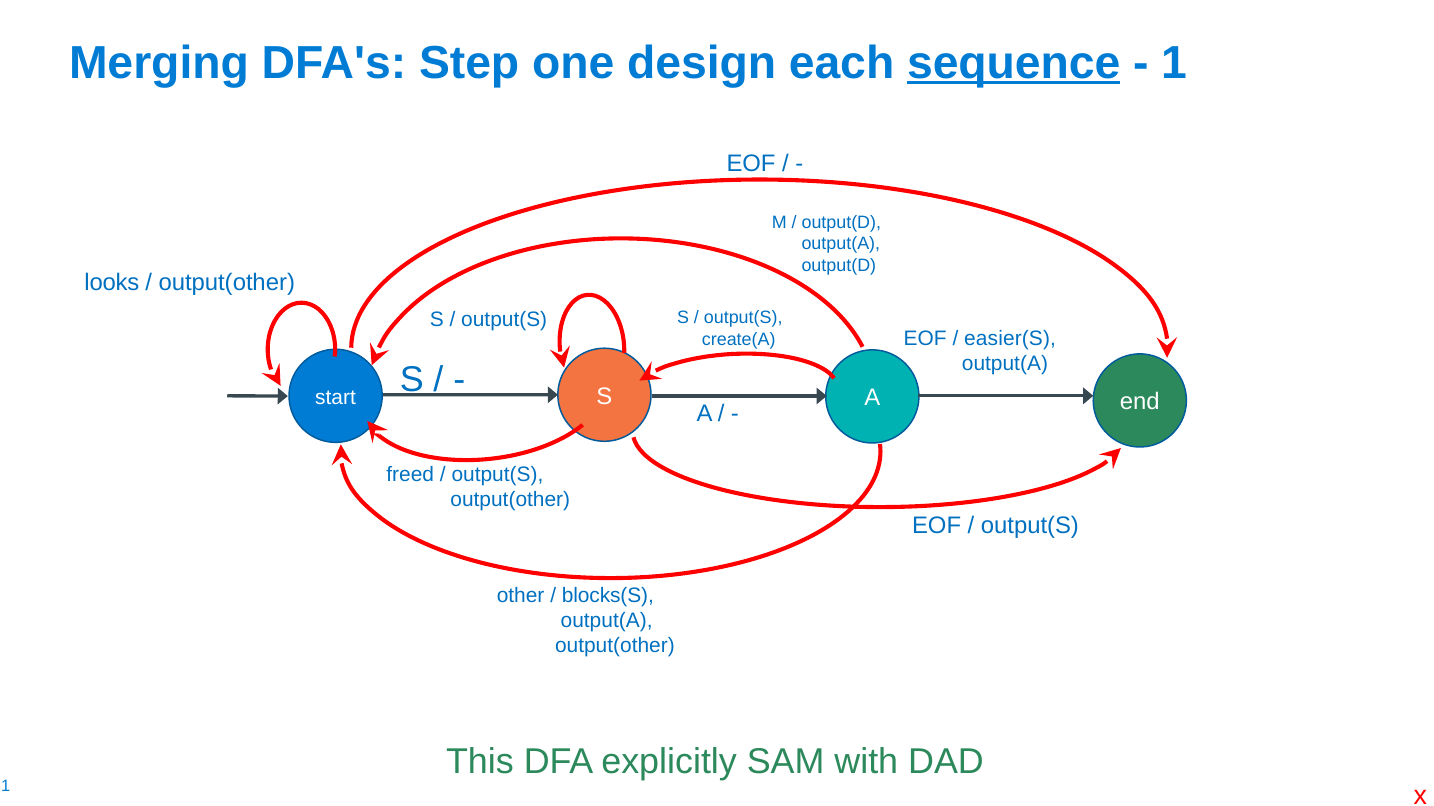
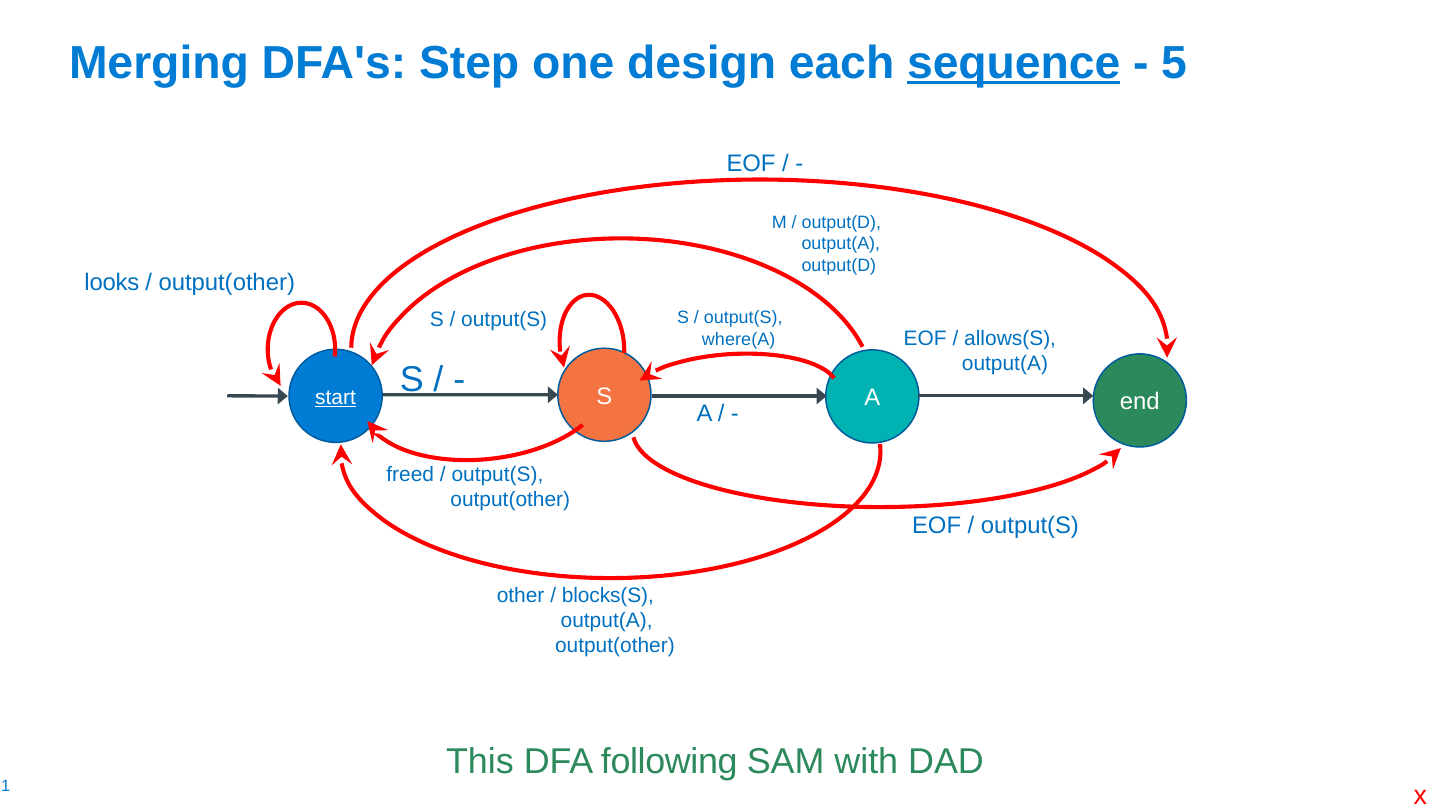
1: 1 -> 5
easier(S: easier(S -> allows(S
create(A: create(A -> where(A
start underline: none -> present
explicitly: explicitly -> following
